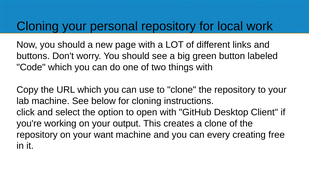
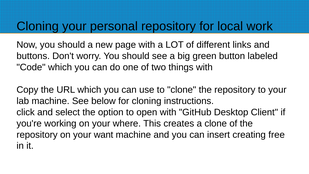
output: output -> where
every: every -> insert
